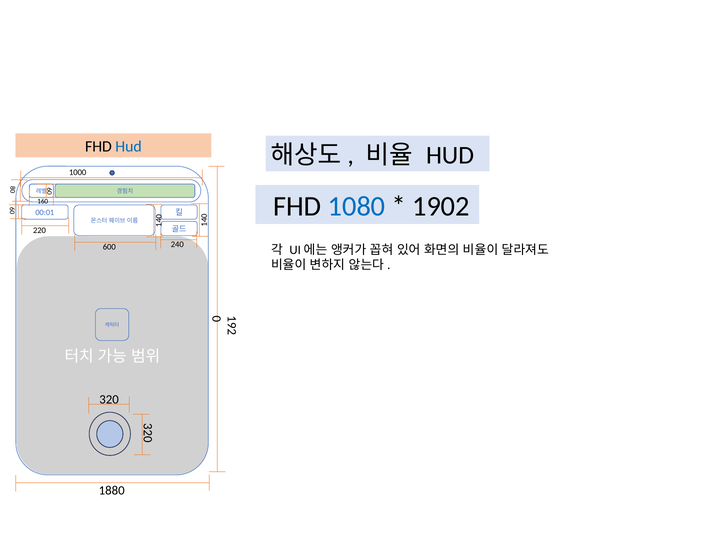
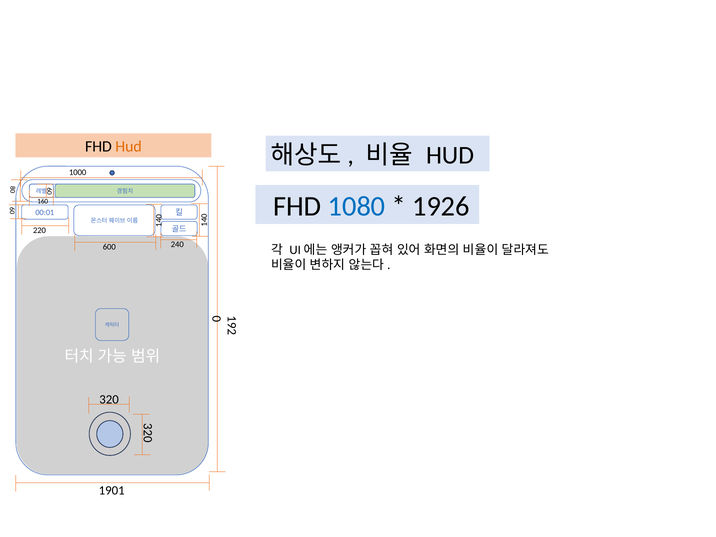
Hud at (129, 146) colour: blue -> orange
1902: 1902 -> 1926
1880: 1880 -> 1901
